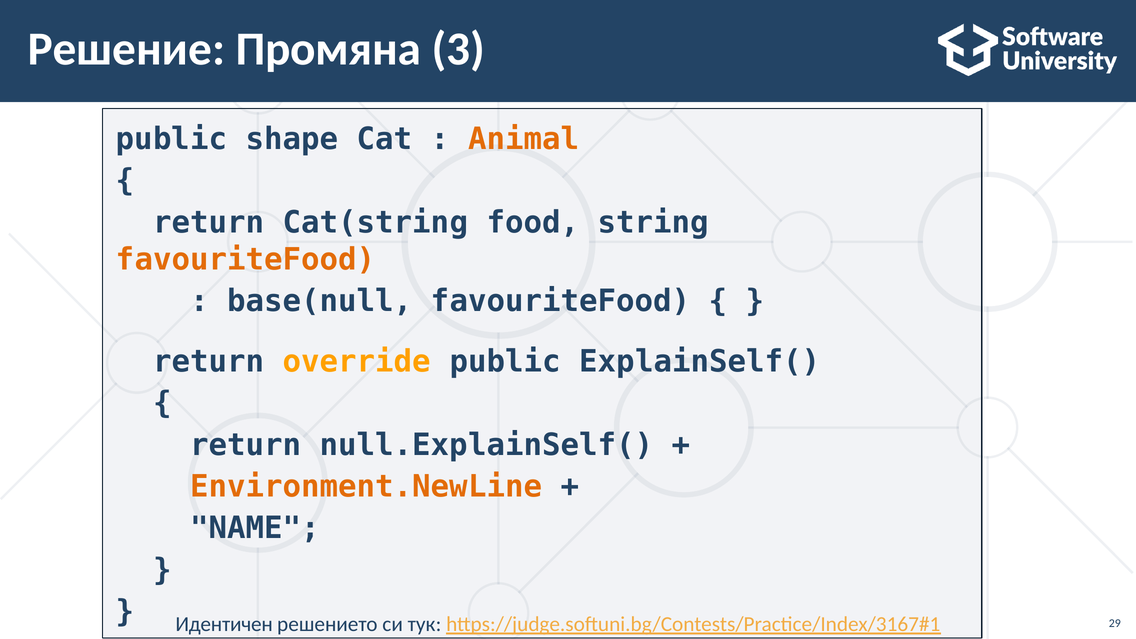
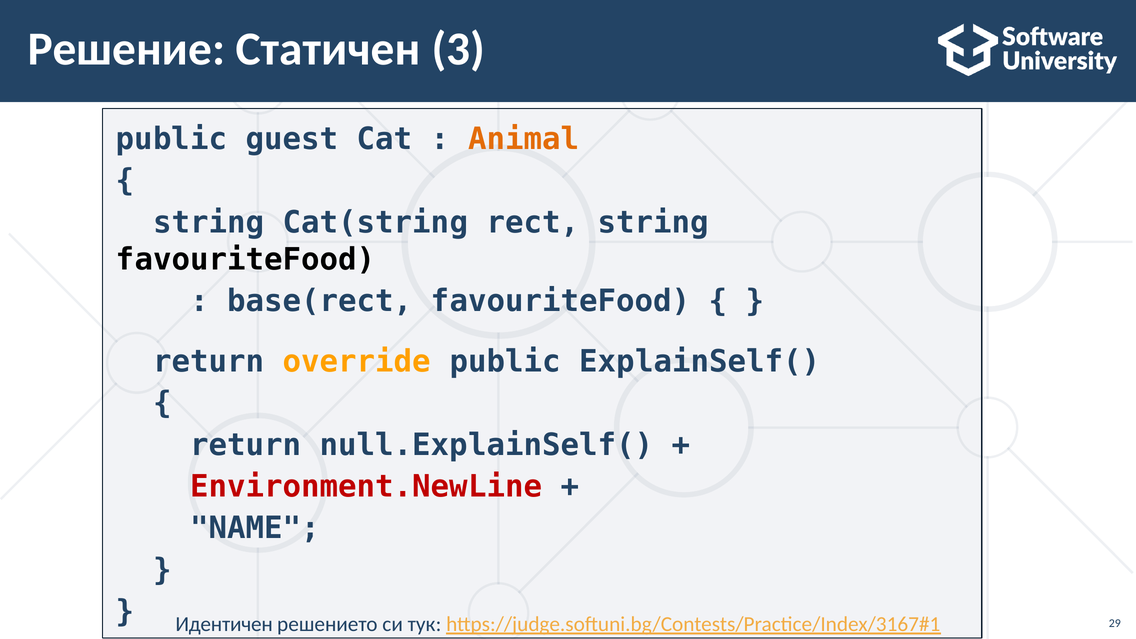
Промяна: Промяна -> Статичен
shape: shape -> guest
return at (209, 222): return -> string
food: food -> rect
favouriteFood at (246, 259) colour: orange -> black
base(null: base(null -> base(rect
Environment.NewLine colour: orange -> red
